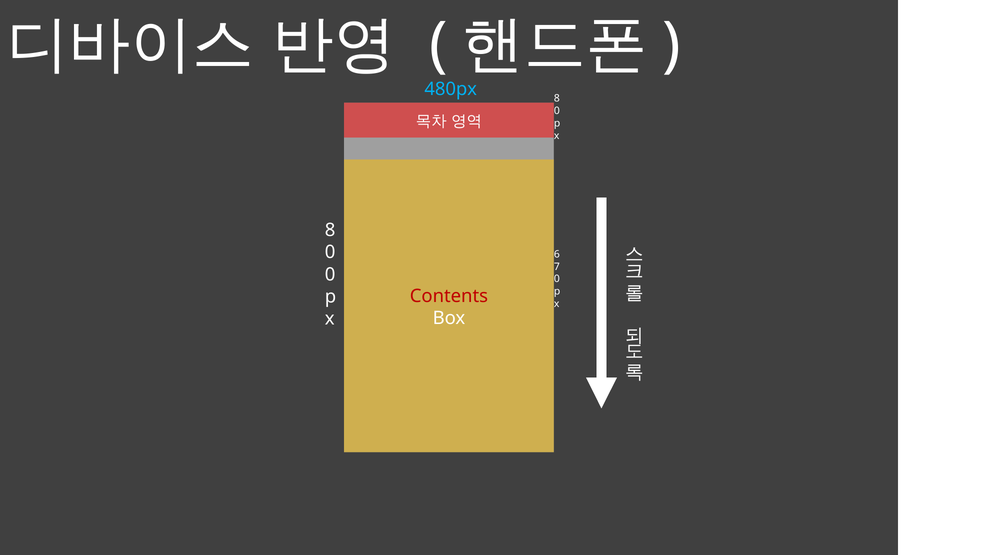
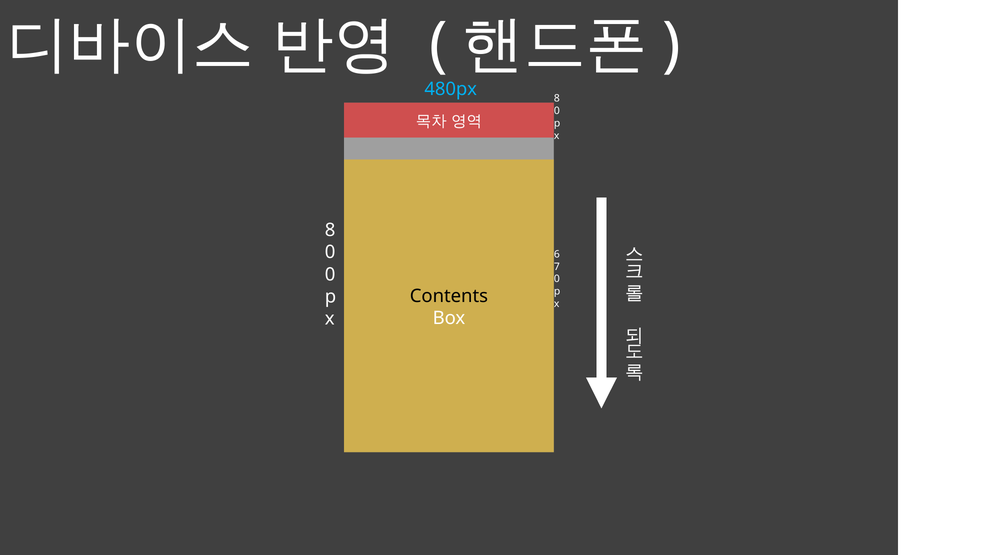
Contents colour: red -> black
